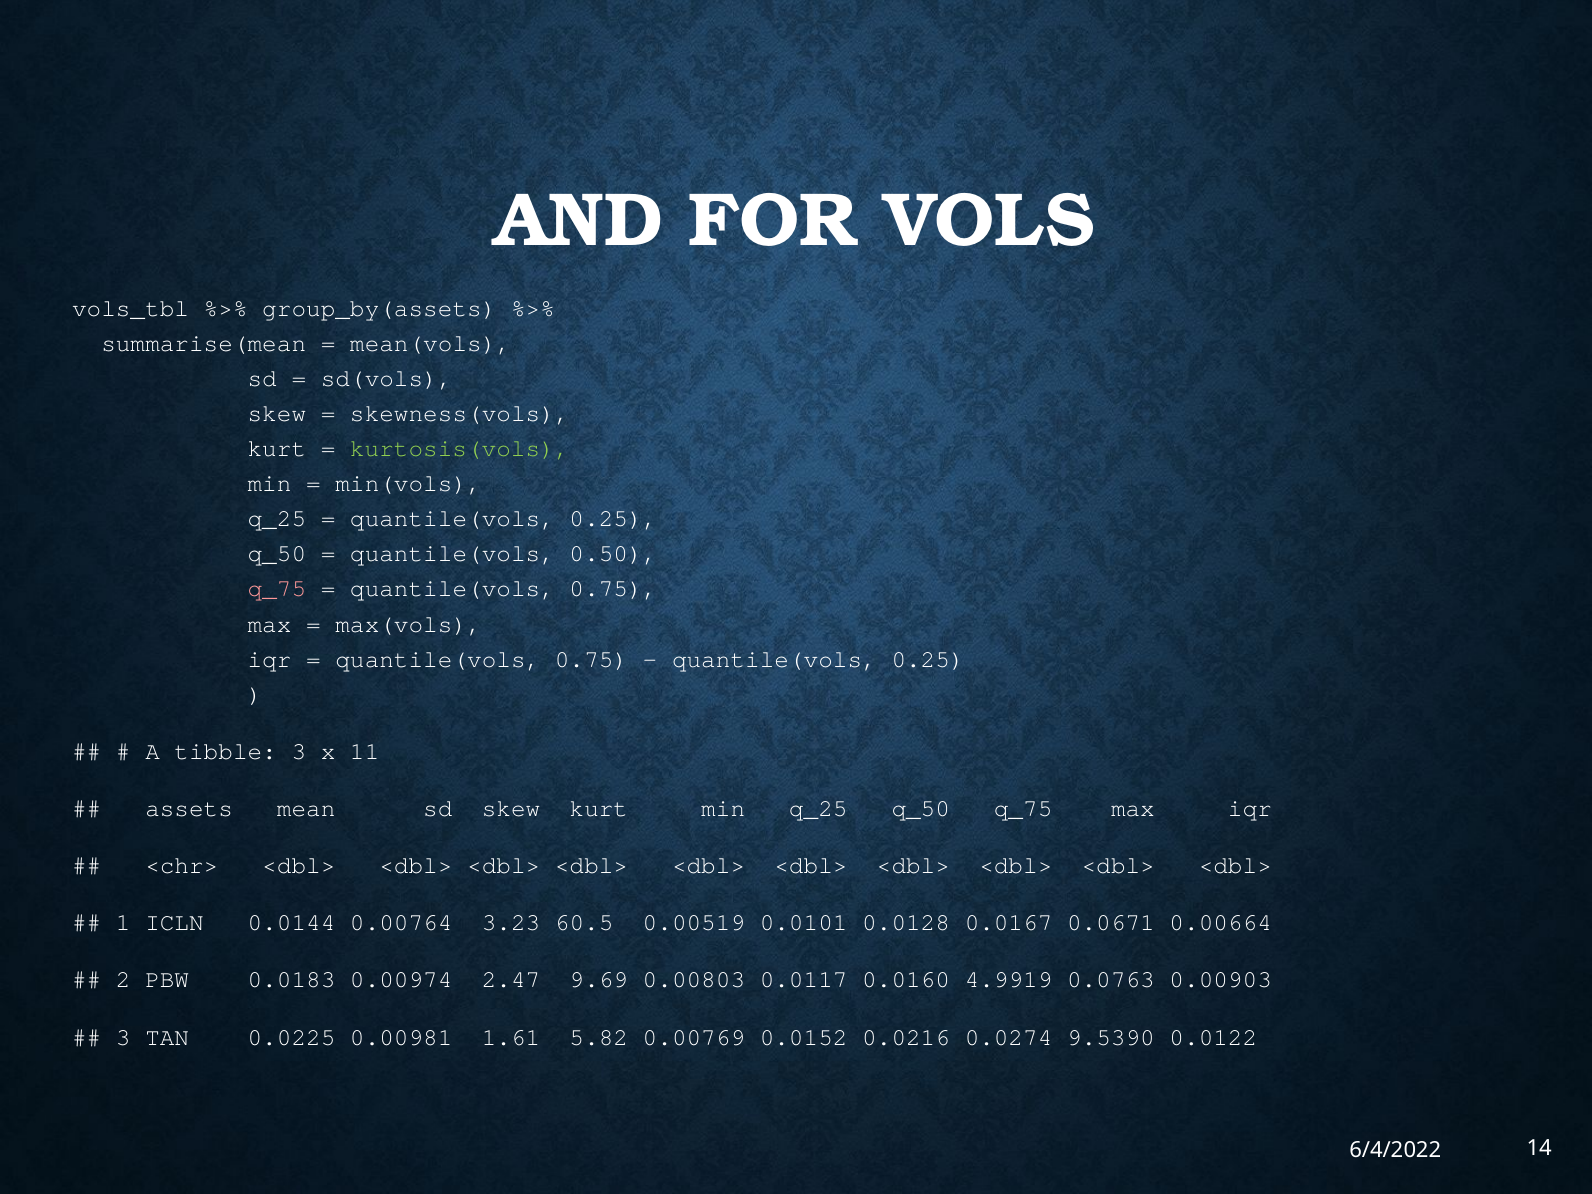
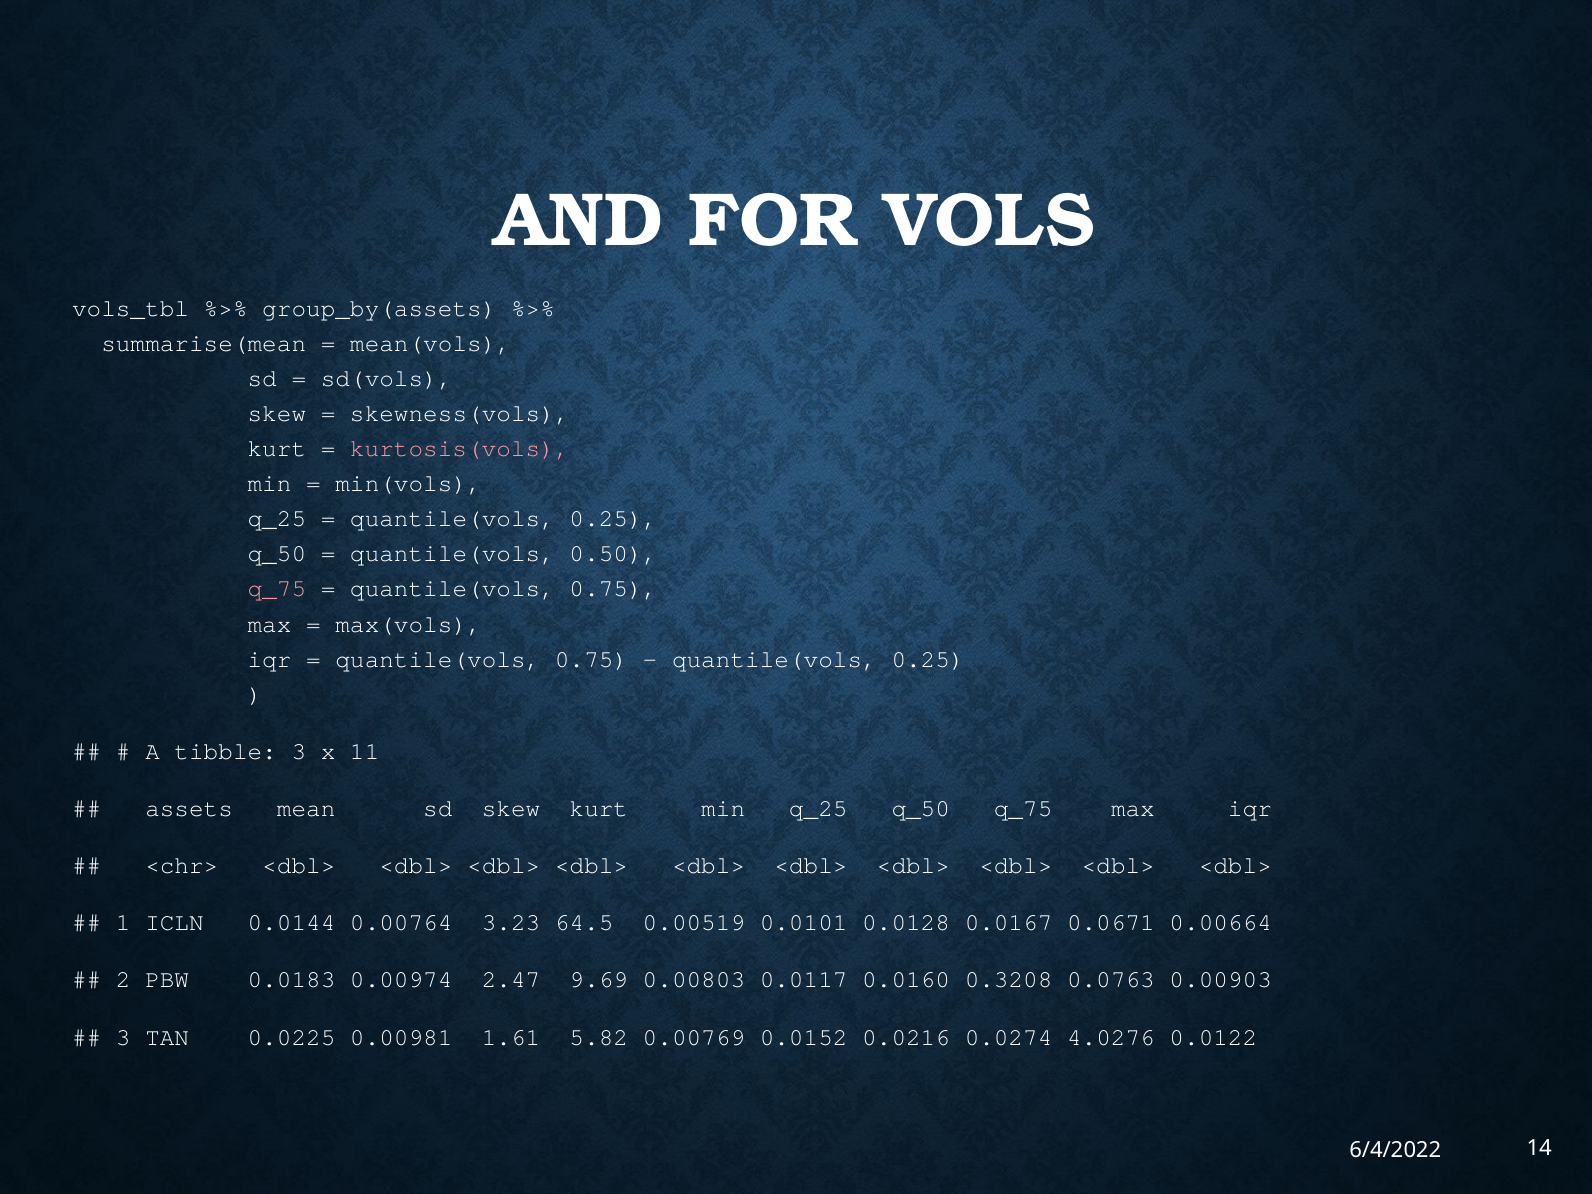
kurtosis(vols colour: light green -> pink
60.5: 60.5 -> 64.5
4.9919: 4.9919 -> 0.3208
9.5390: 9.5390 -> 4.0276
